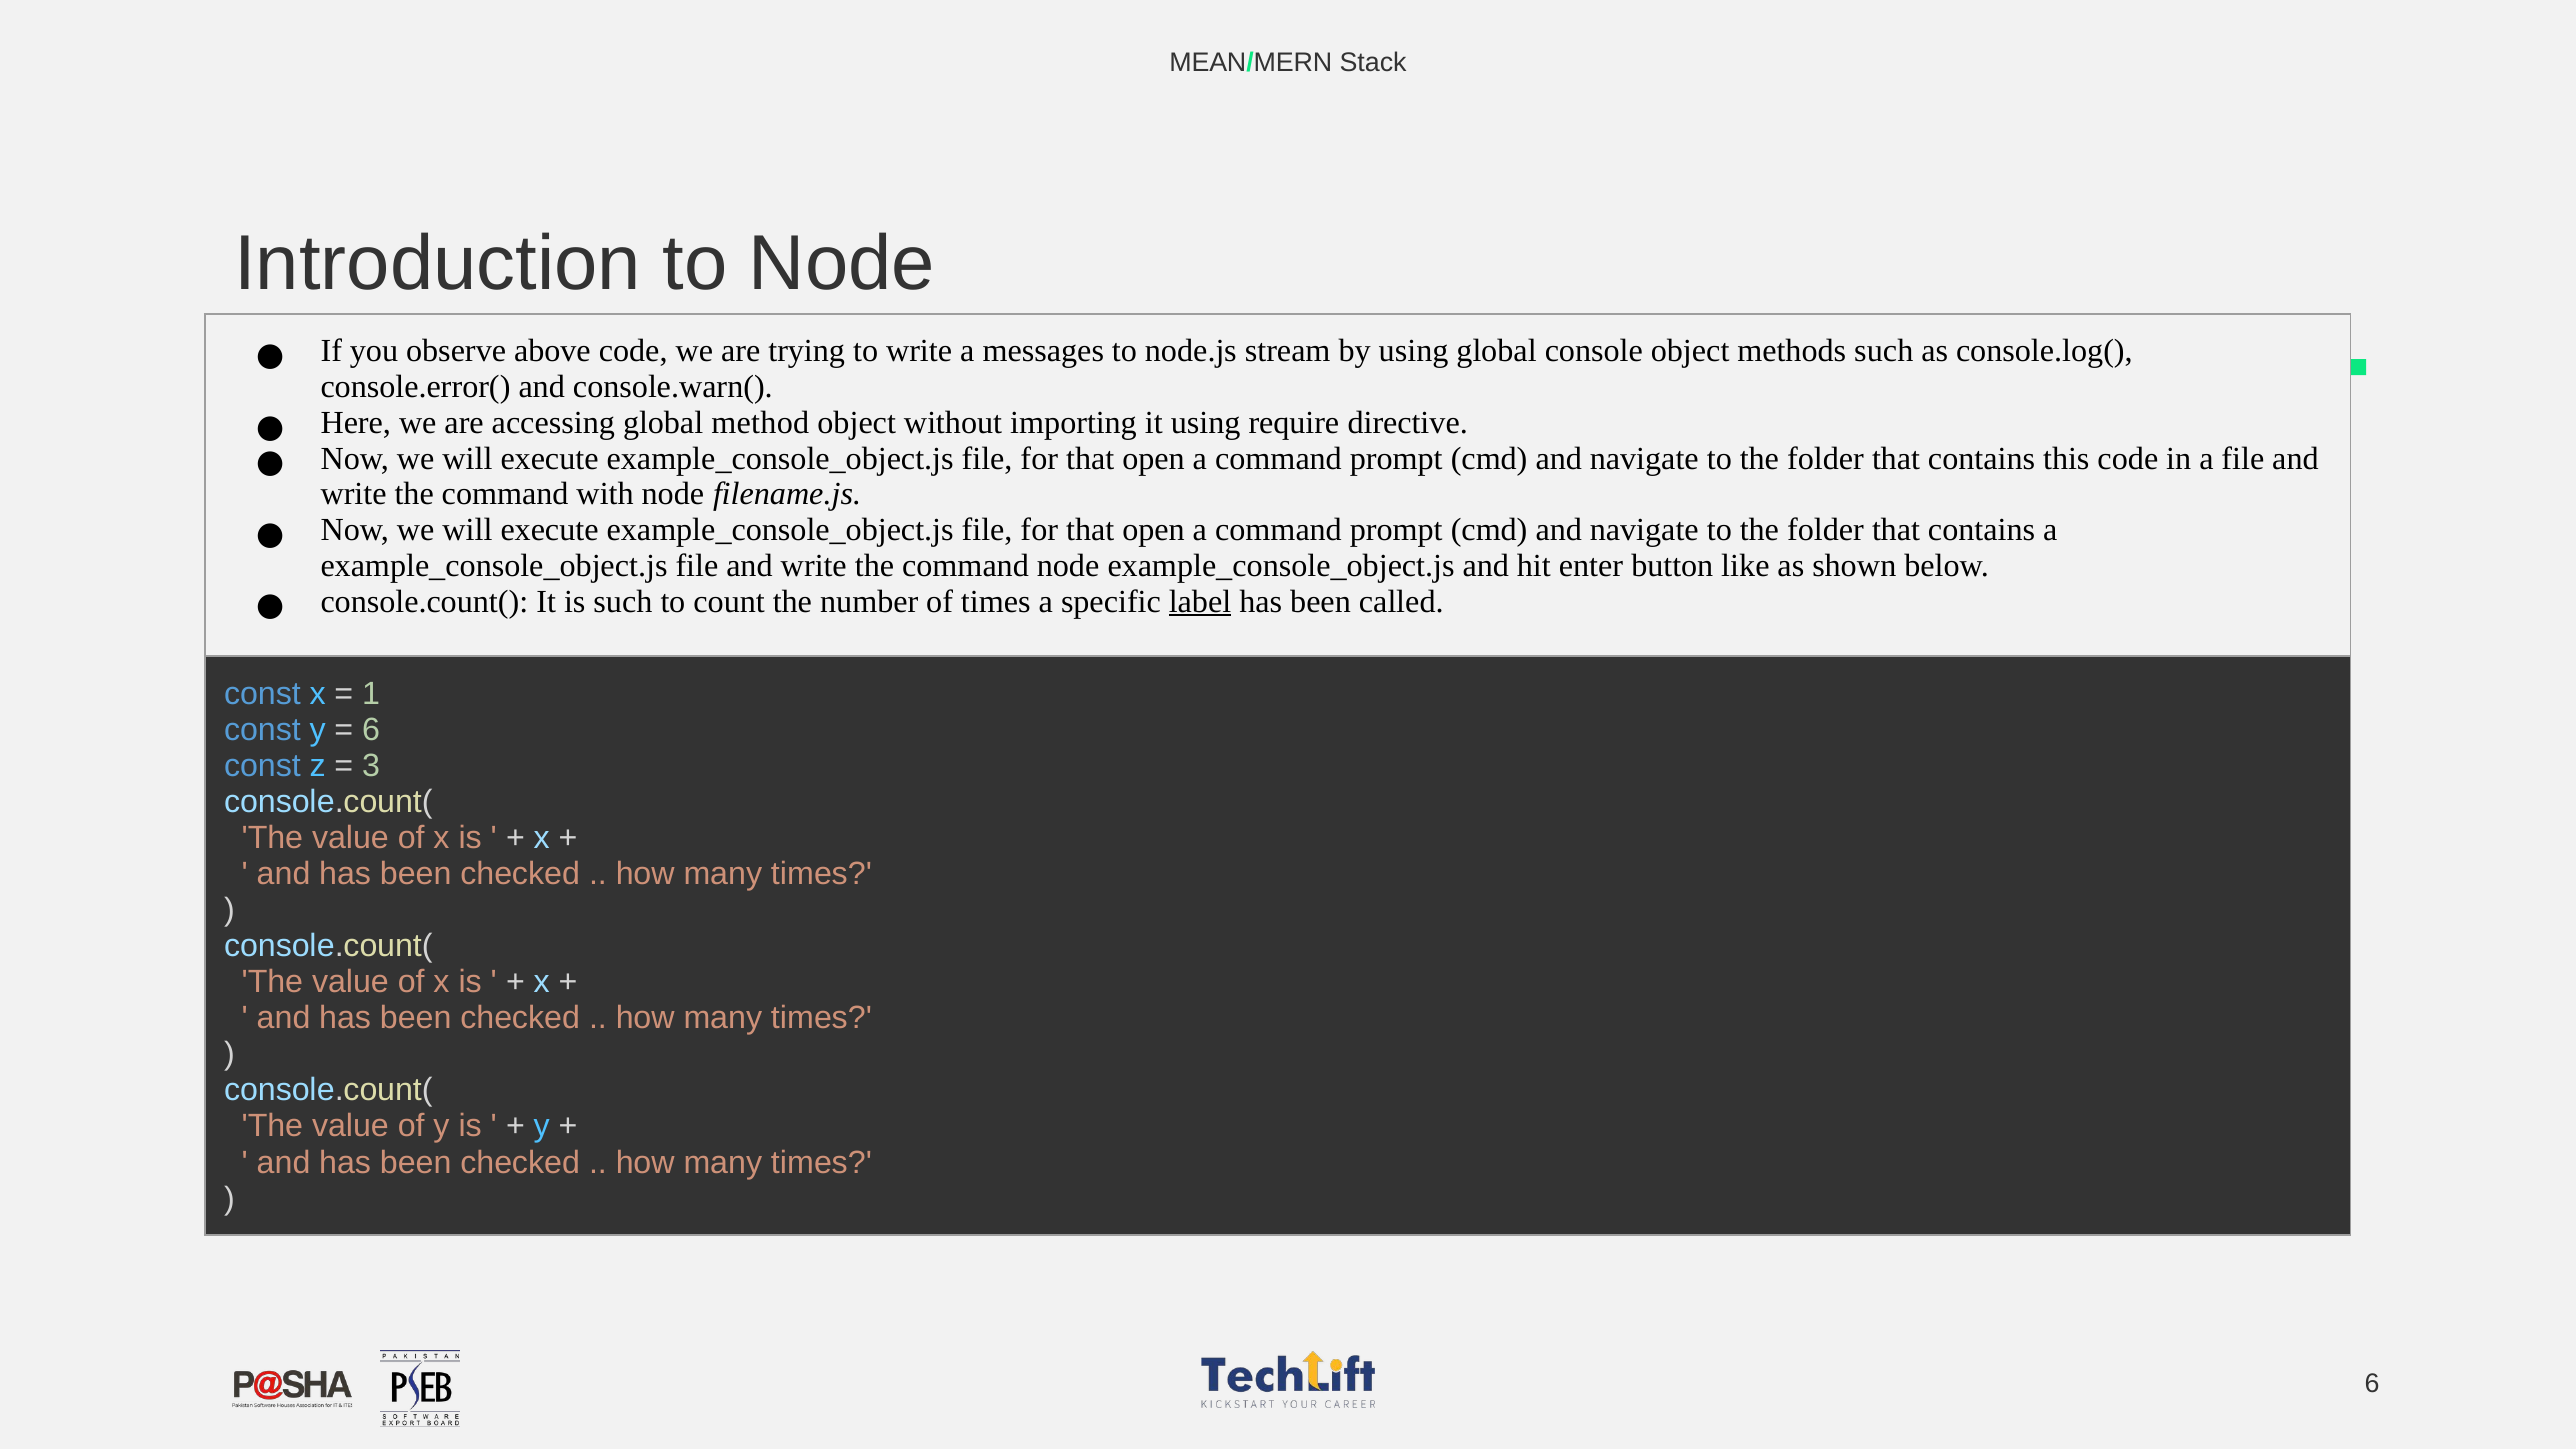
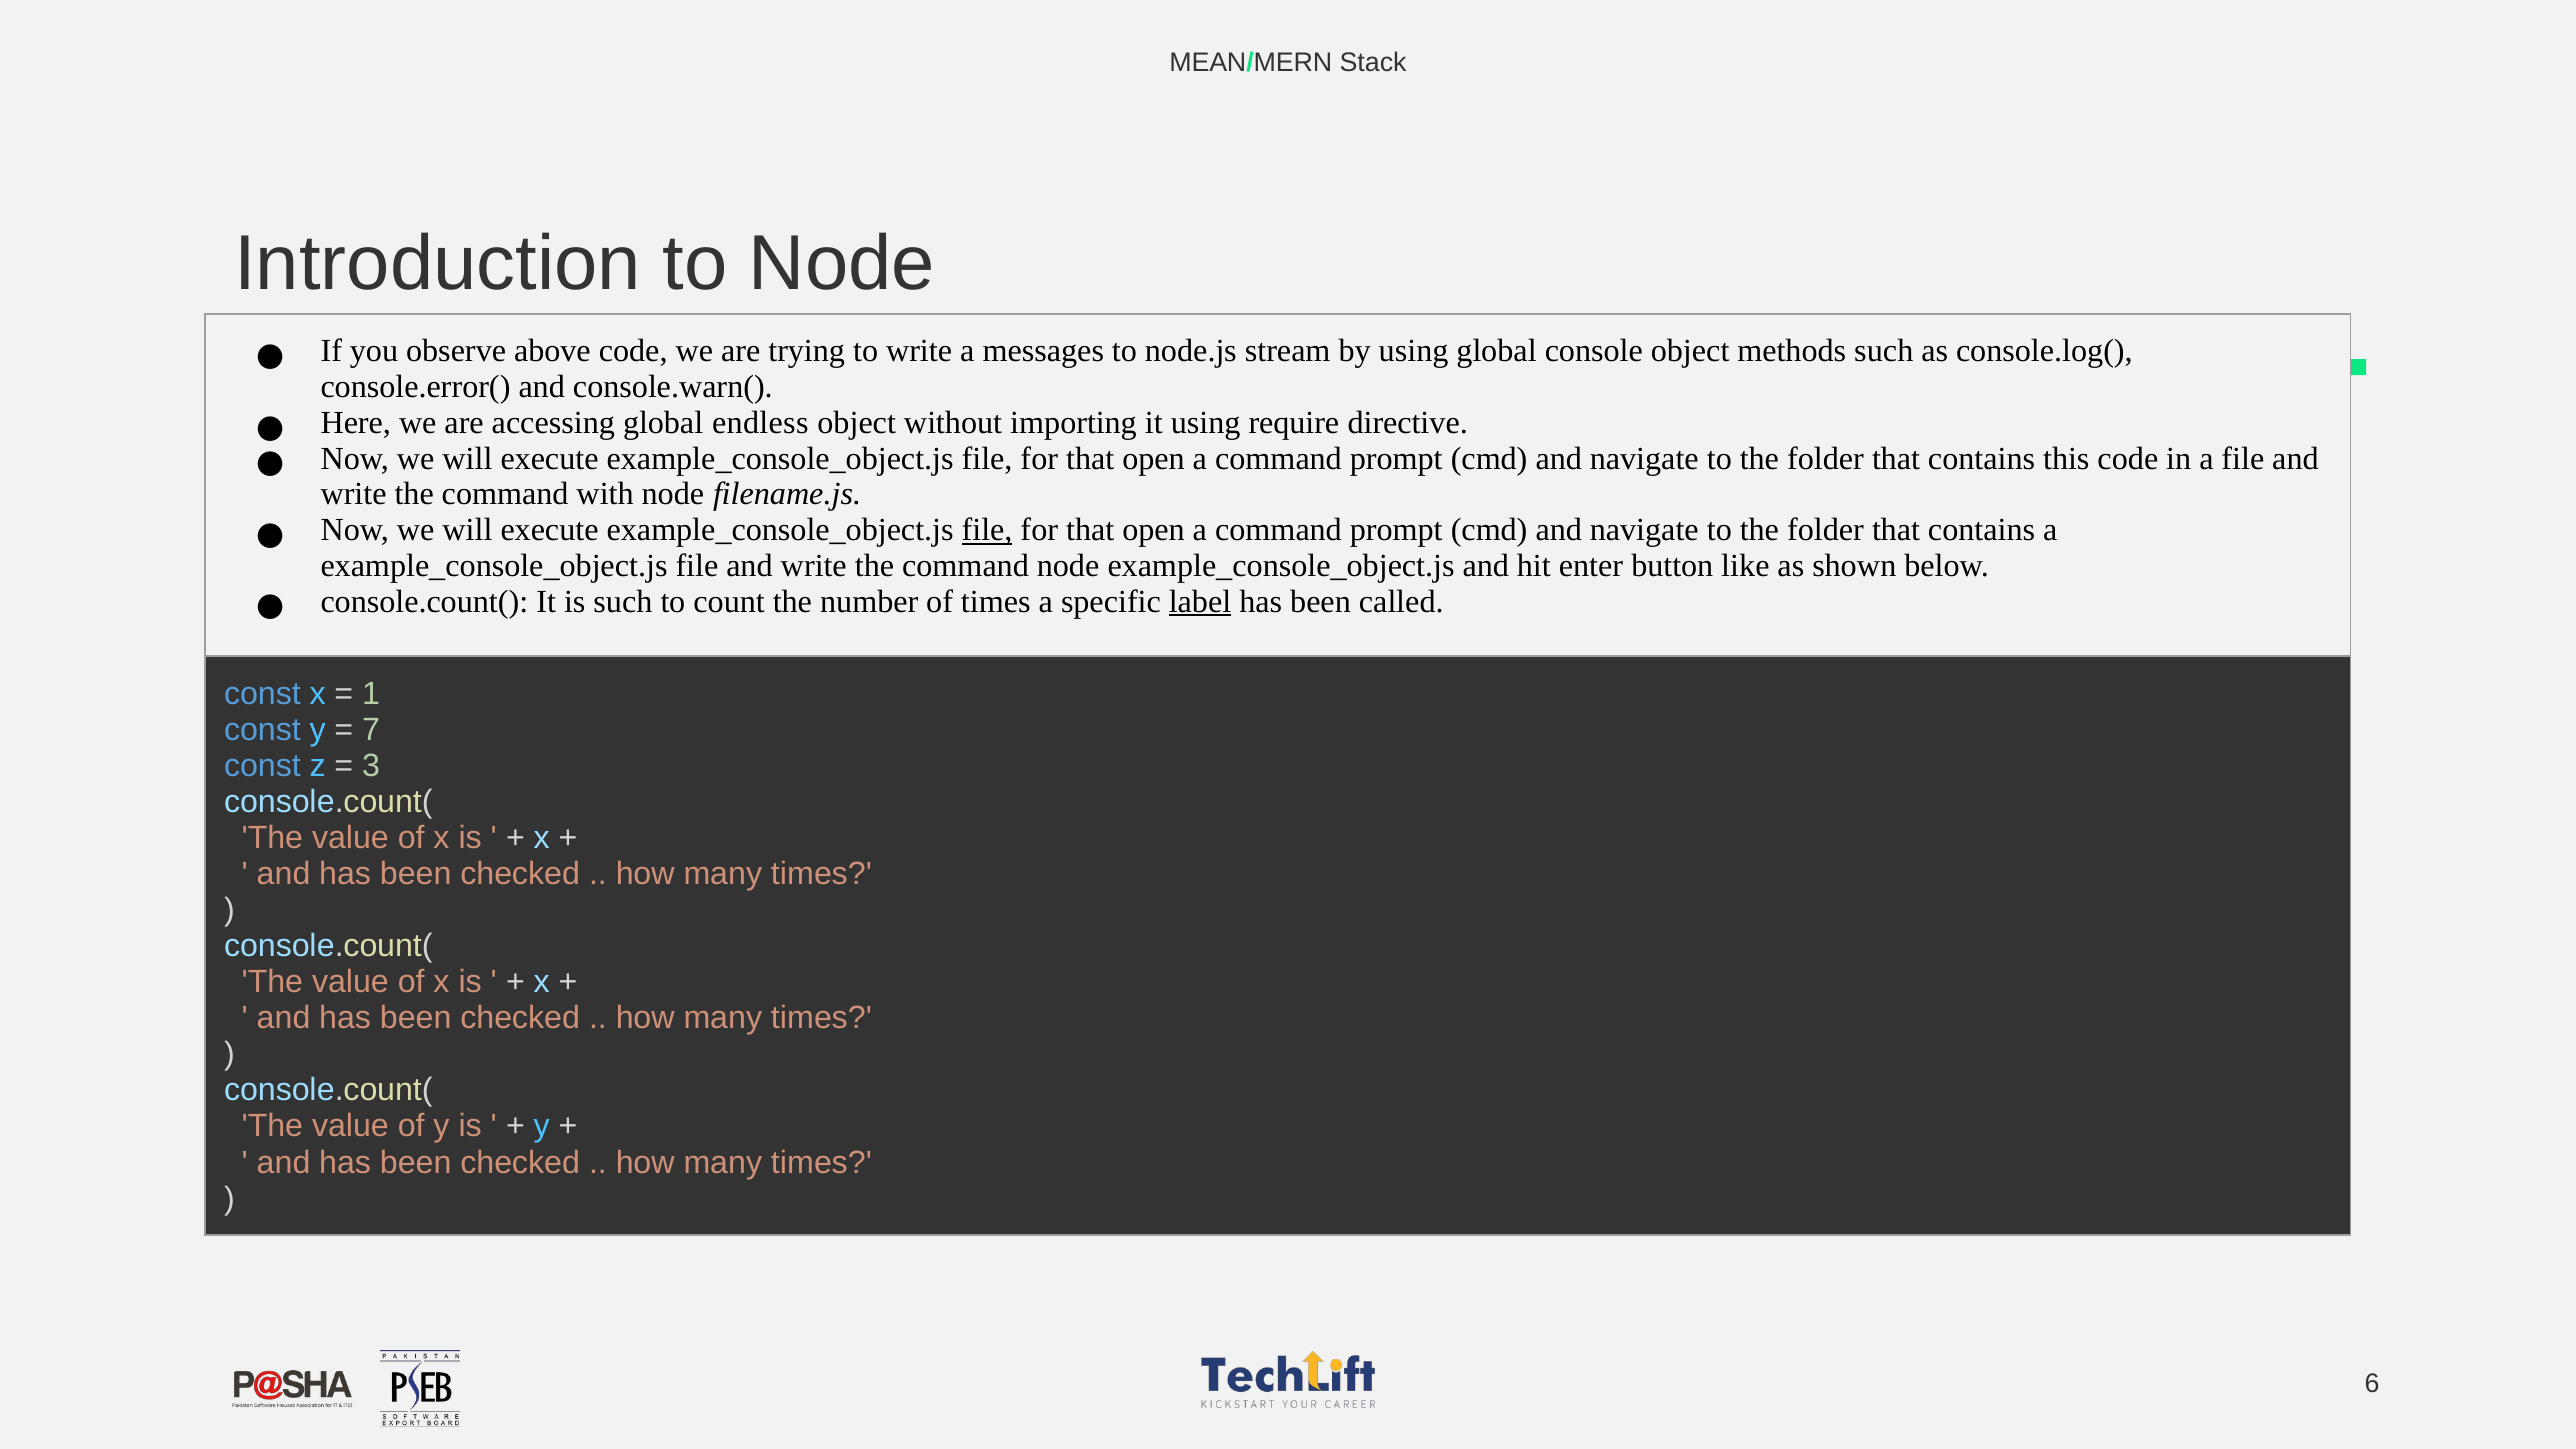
method: method -> endless
file at (987, 530) underline: none -> present
6 at (371, 730): 6 -> 7
